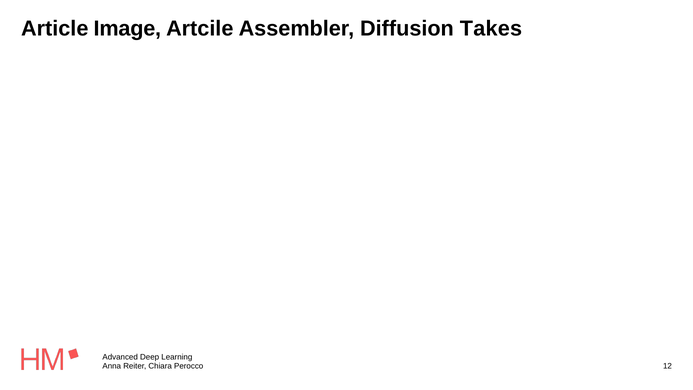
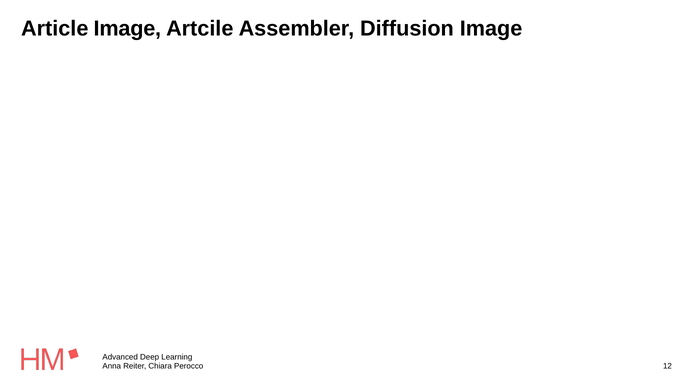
Diffusion Takes: Takes -> Image
